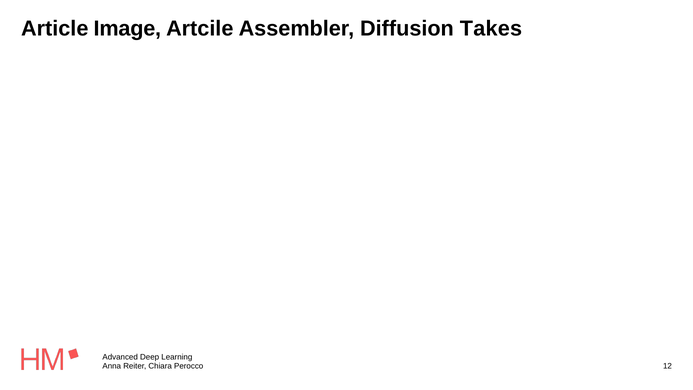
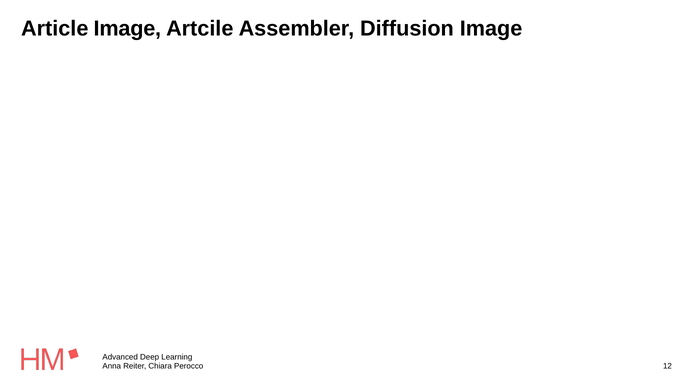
Diffusion Takes: Takes -> Image
